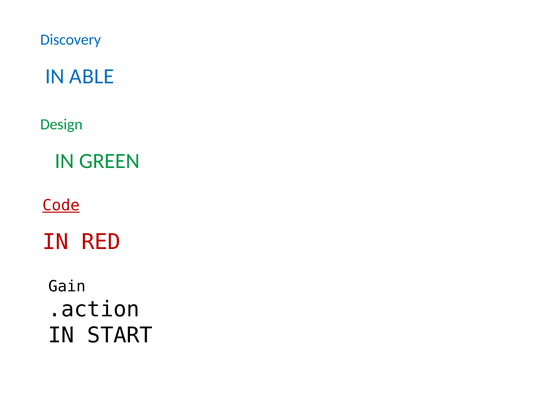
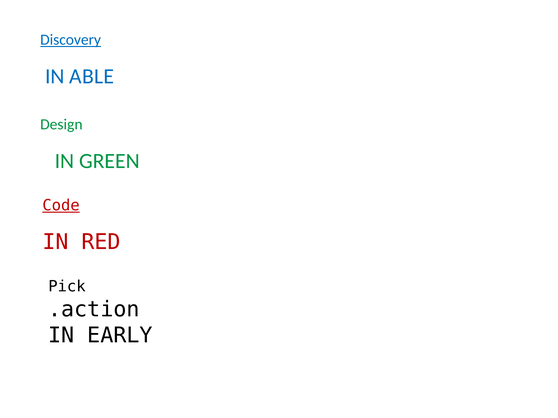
Discovery underline: none -> present
Gain: Gain -> Pick
START: START -> EARLY
